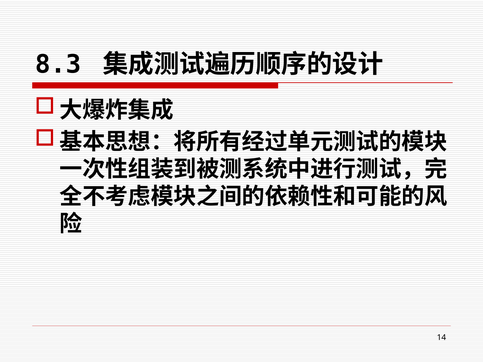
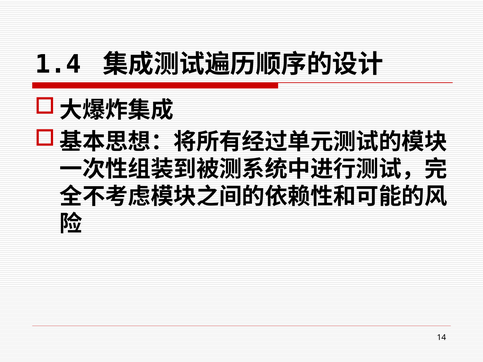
8.3: 8.3 -> 1.4
